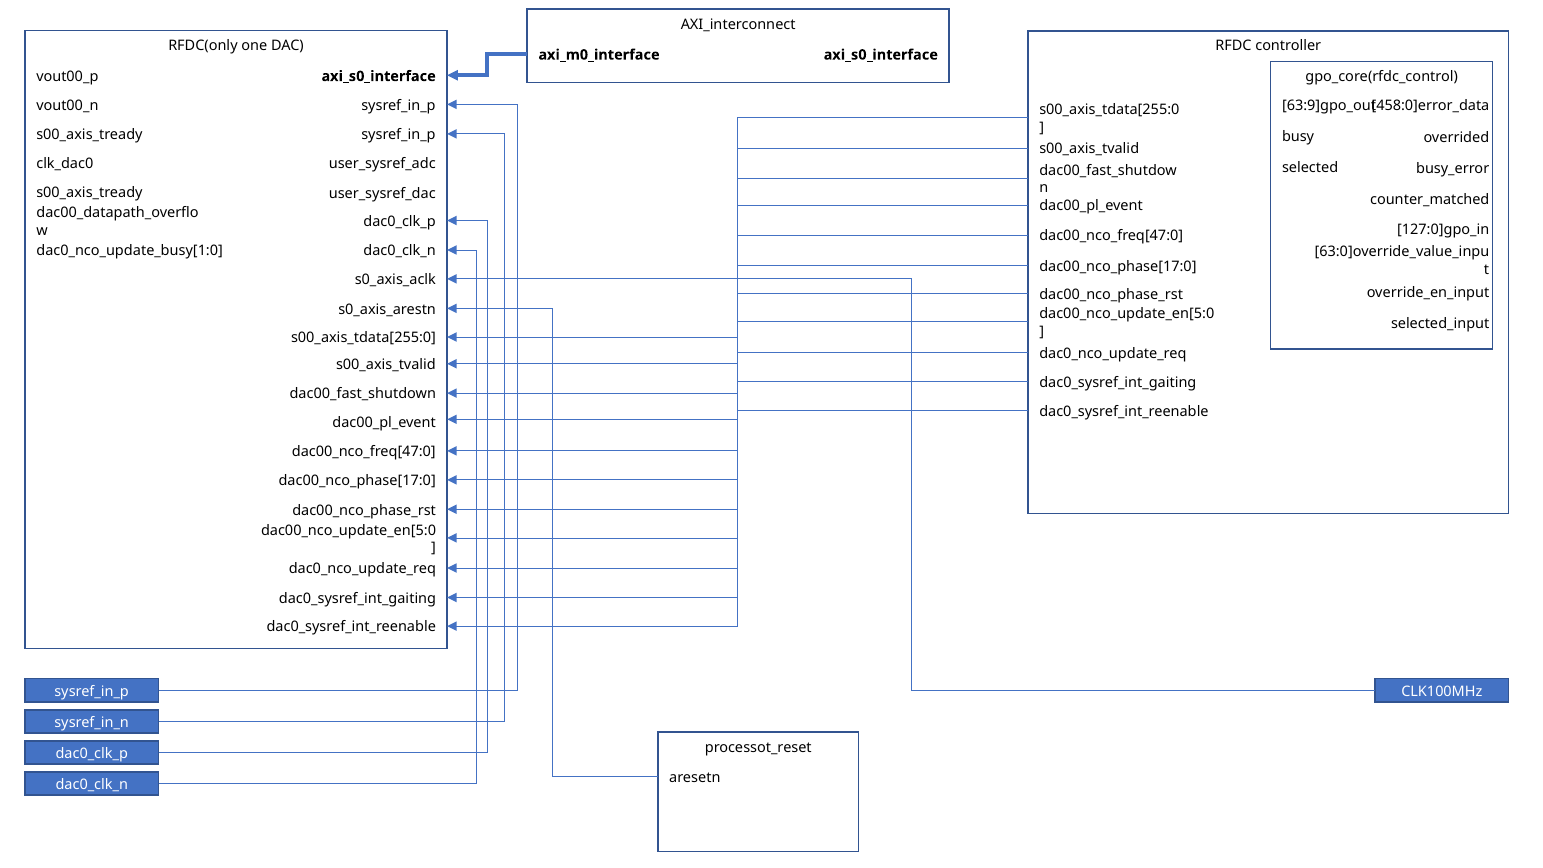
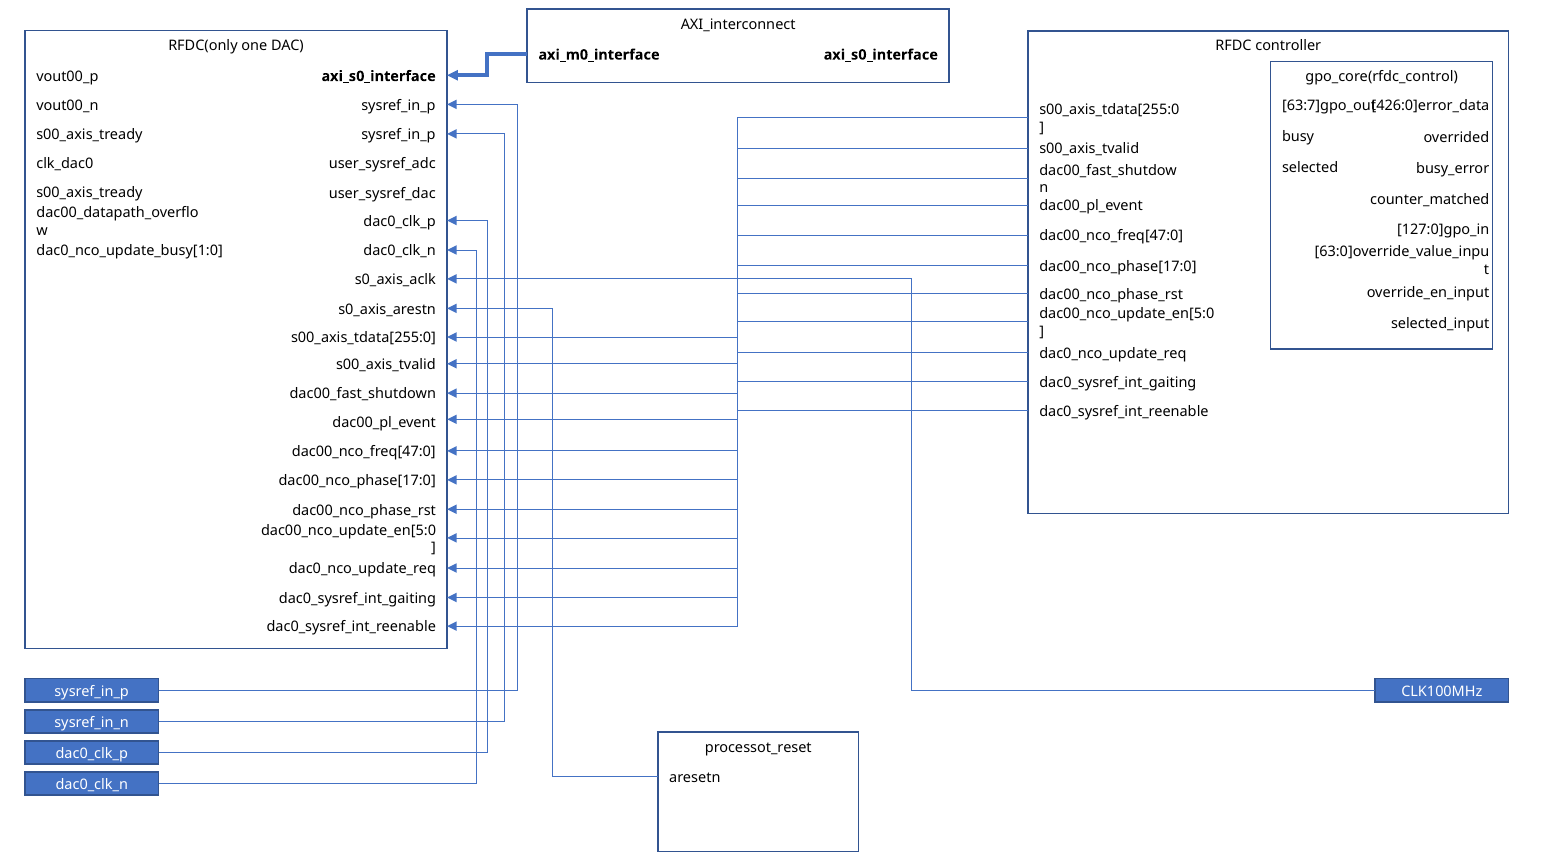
63:9]gpo_out: 63:9]gpo_out -> 63:7]gpo_out
458:0]error_data: 458:0]error_data -> 426:0]error_data
